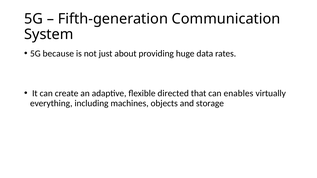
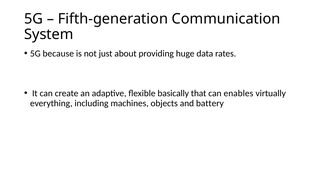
directed: directed -> basically
storage: storage -> battery
